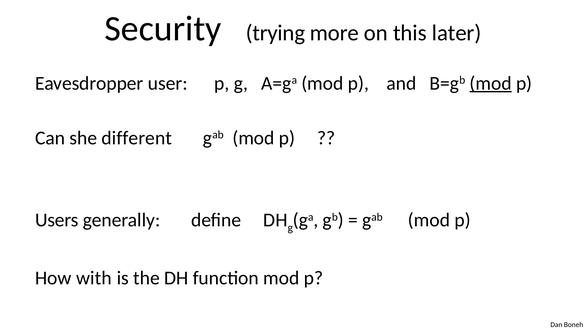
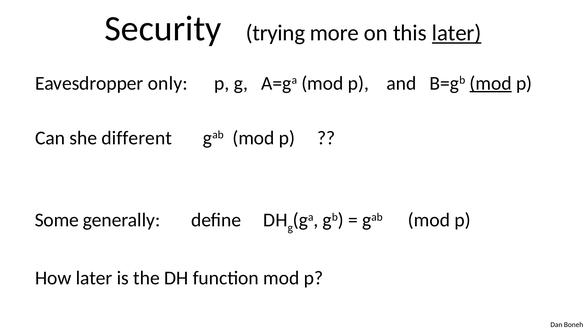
later at (457, 33) underline: none -> present
user: user -> only
Users: Users -> Some
How with: with -> later
